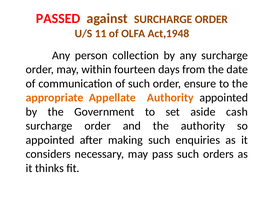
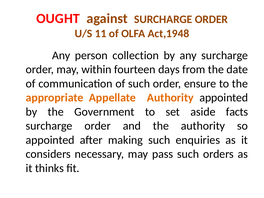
PASSED: PASSED -> OUGHT
cash: cash -> facts
